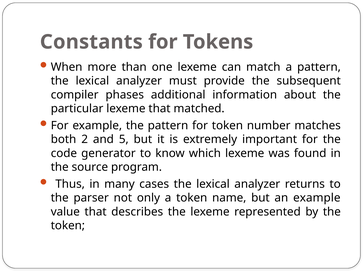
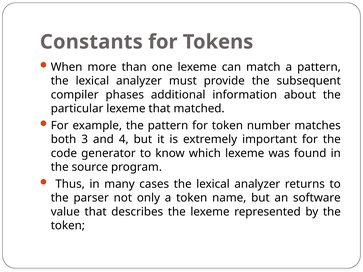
2: 2 -> 3
5: 5 -> 4
an example: example -> software
